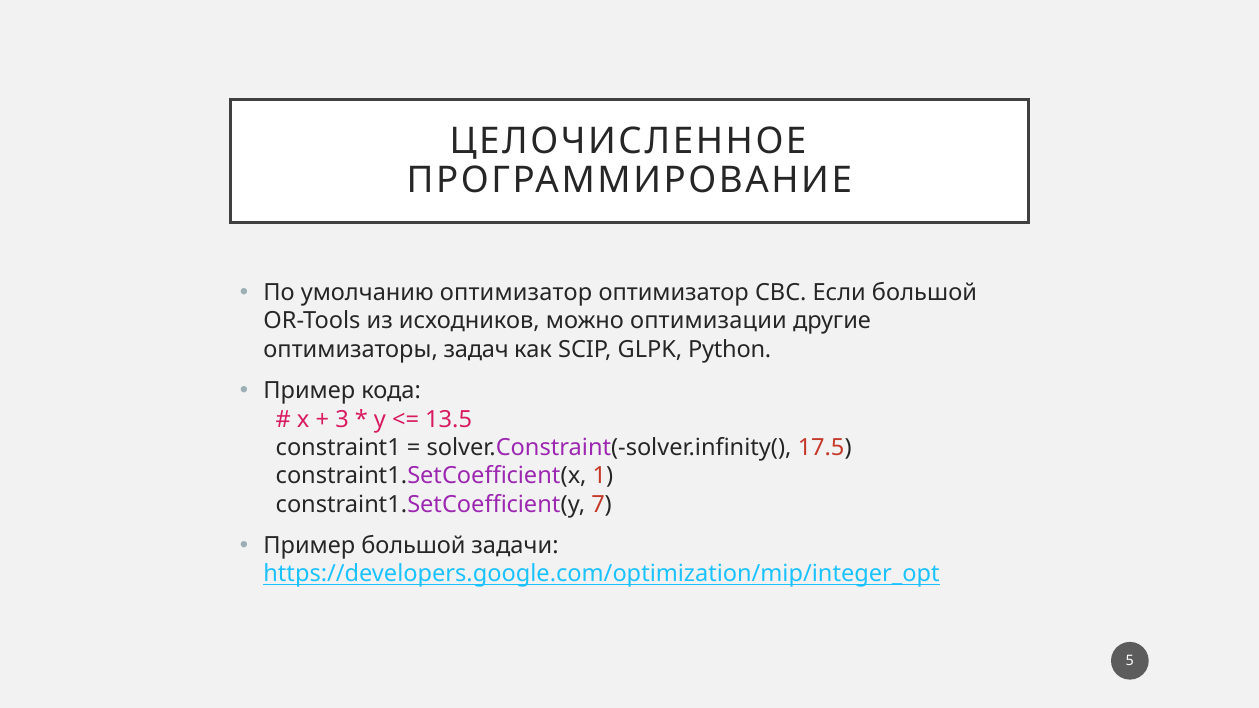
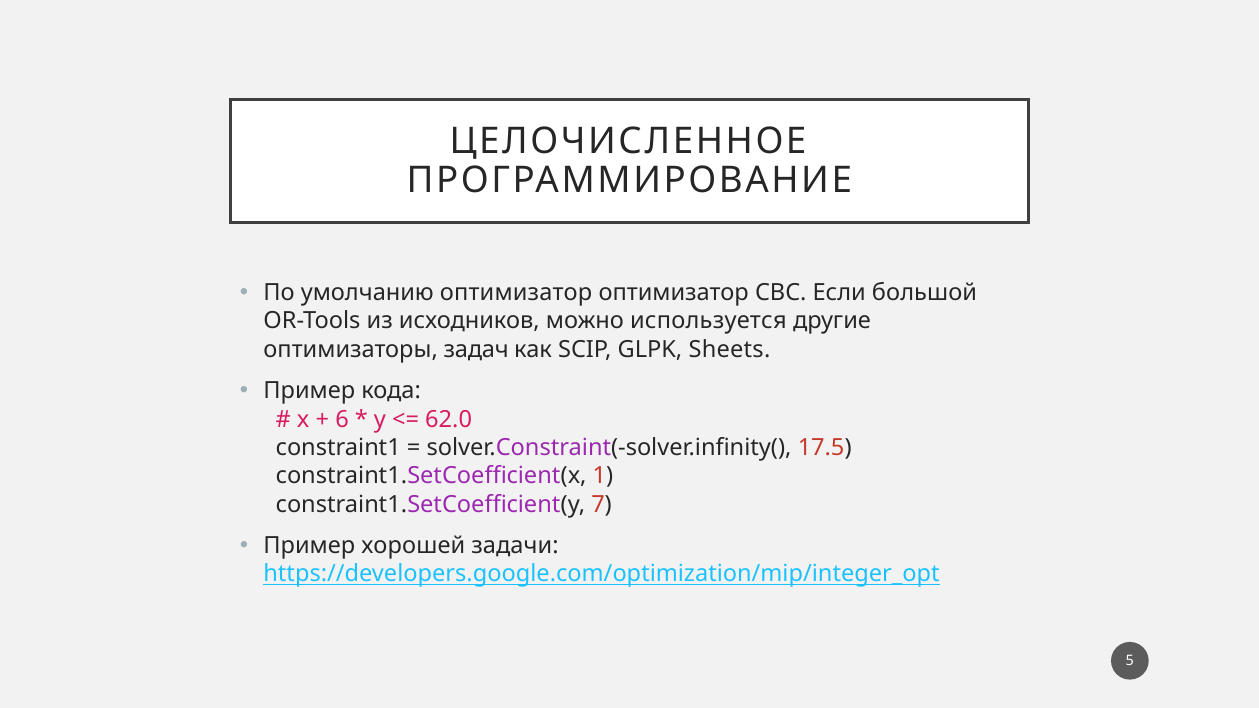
оптимизации: оптимизации -> используется
Python: Python -> Sheets
3: 3 -> 6
13.5: 13.5 -> 62.0
Пример большой: большой -> хорошей
